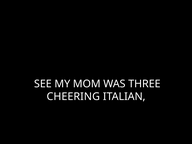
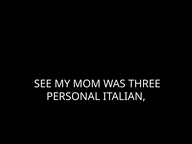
CHEERING: CHEERING -> PERSONAL
